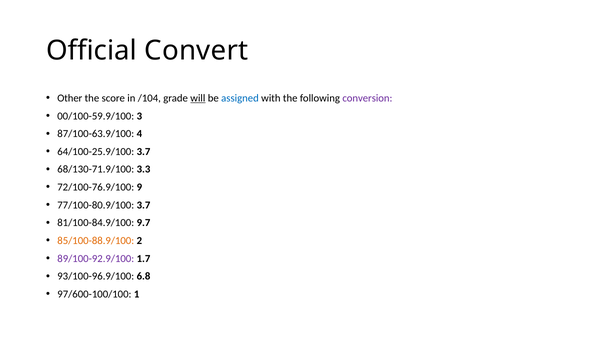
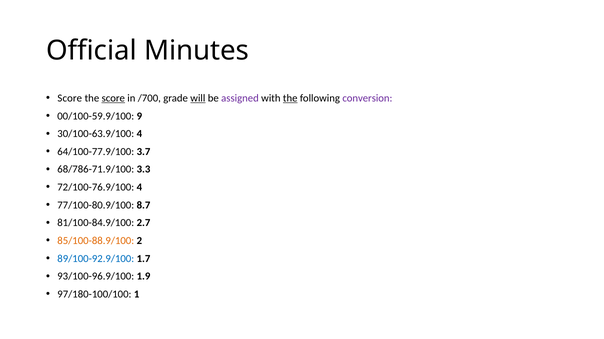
Convert: Convert -> Minutes
Other at (70, 98): Other -> Score
score at (113, 98) underline: none -> present
/104: /104 -> /700
assigned colour: blue -> purple
the at (290, 98) underline: none -> present
3: 3 -> 9
87/100-63.9/100: 87/100-63.9/100 -> 30/100-63.9/100
64/100-25.9/100: 64/100-25.9/100 -> 64/100-77.9/100
68/130-71.9/100: 68/130-71.9/100 -> 68/786-71.9/100
72/100-76.9/100 9: 9 -> 4
77/100-80.9/100 3.7: 3.7 -> 8.7
9.7: 9.7 -> 2.7
89/100-92.9/100 colour: purple -> blue
6.8: 6.8 -> 1.9
97/600-100/100: 97/600-100/100 -> 97/180-100/100
